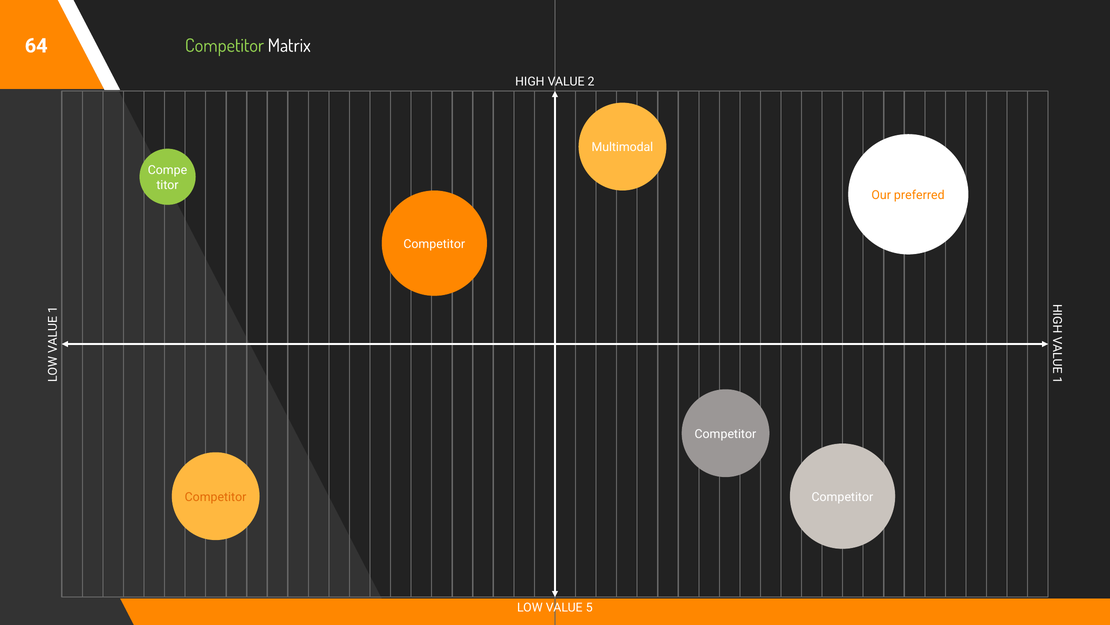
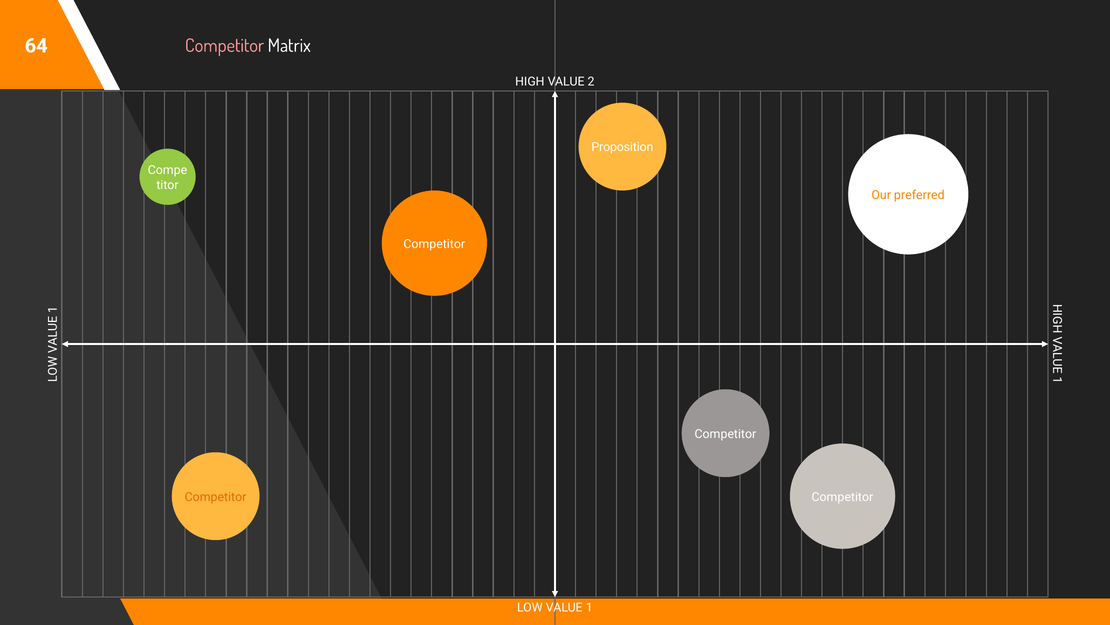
Competitor at (224, 46) colour: light green -> pink
Multimodal: Multimodal -> Proposition
VALUE 5: 5 -> 1
